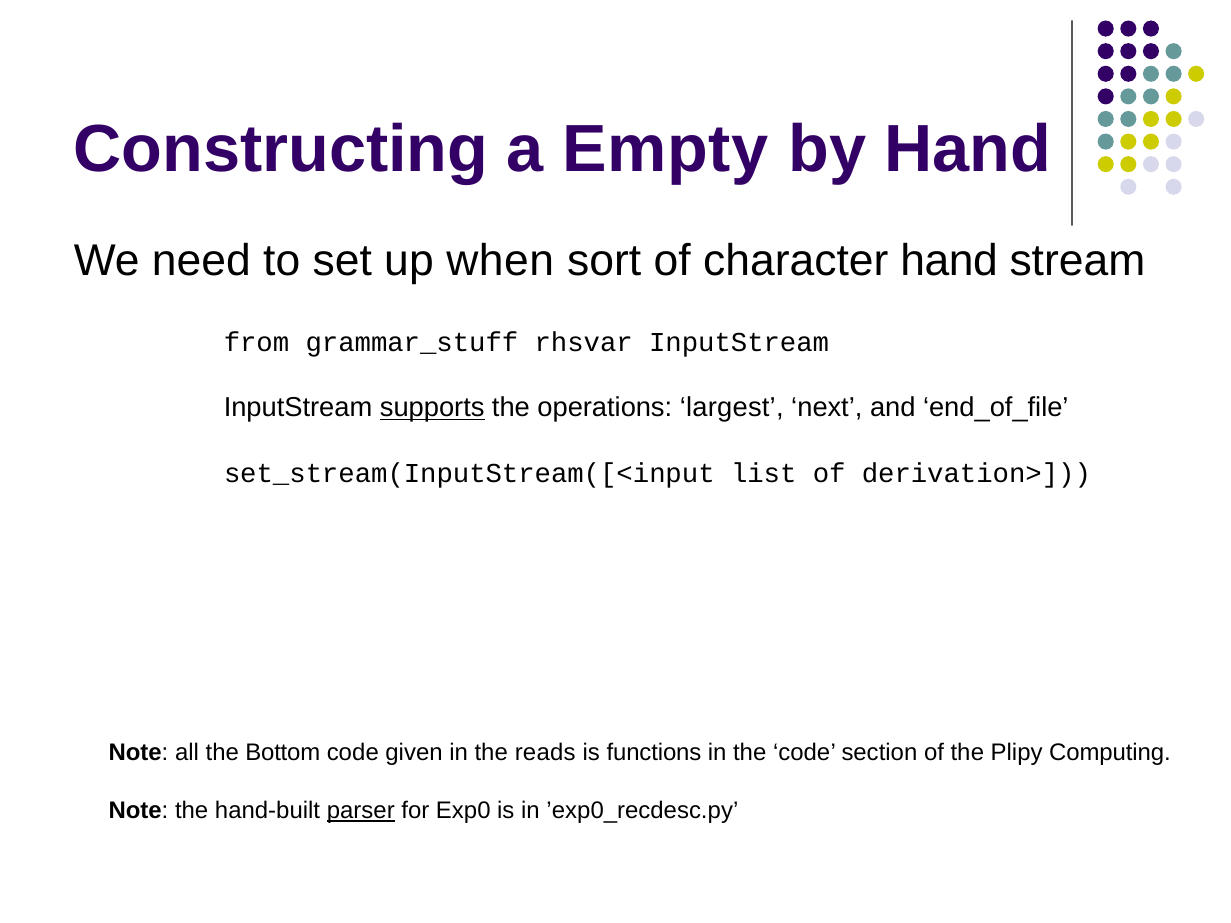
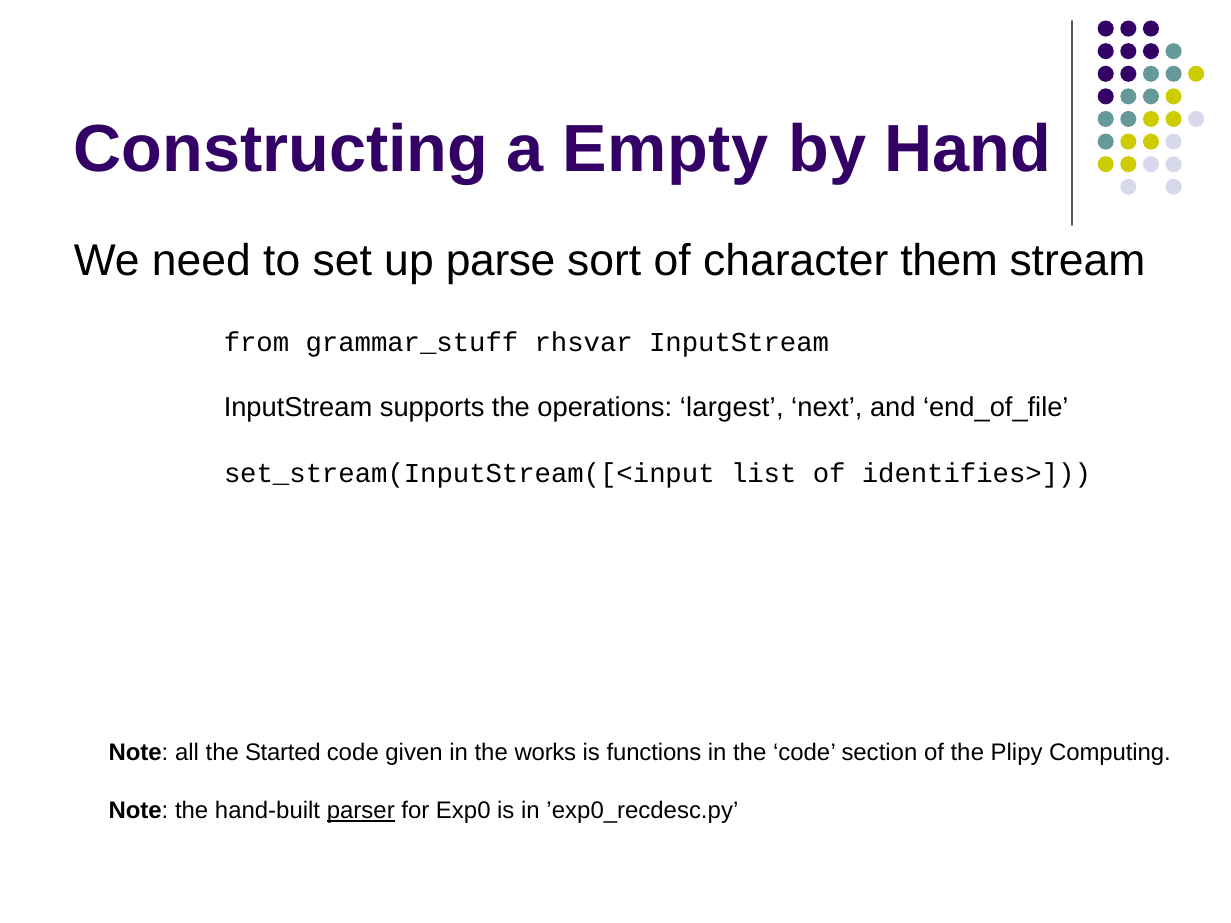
when: when -> parse
character hand: hand -> them
supports underline: present -> none
derivation>: derivation> -> identifies>
Bottom: Bottom -> Started
reads: reads -> works
